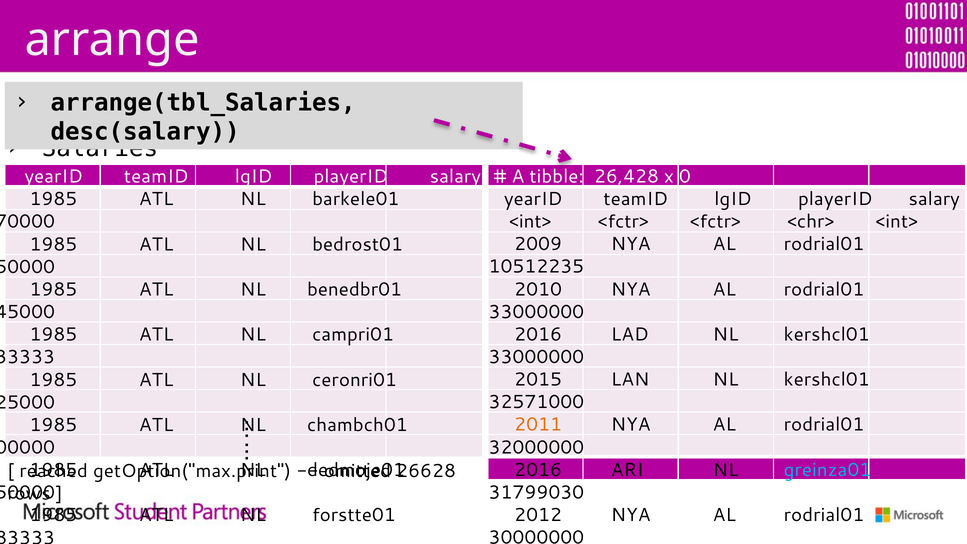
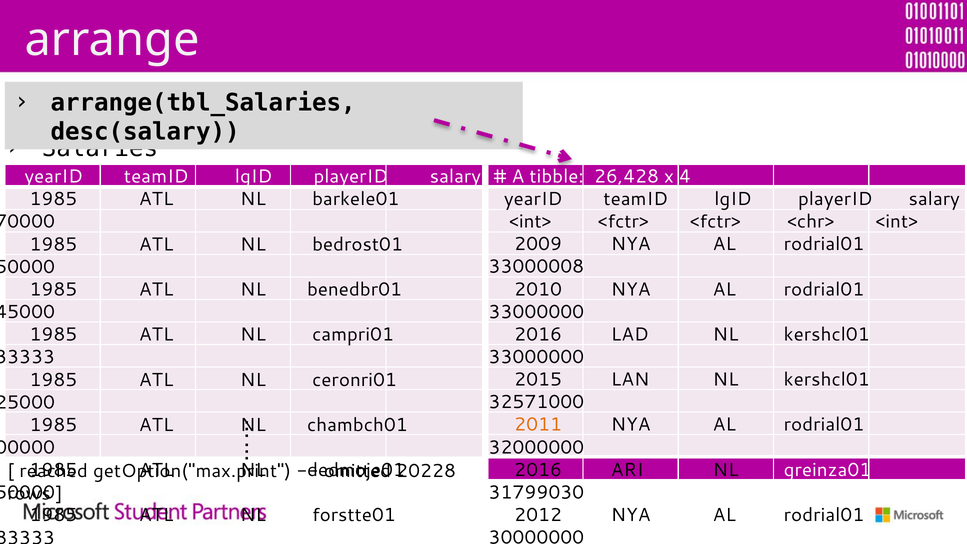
0: 0 -> 4
10512235: 10512235 -> 33000008
greinza01 colour: light blue -> white
26628: 26628 -> 20228
